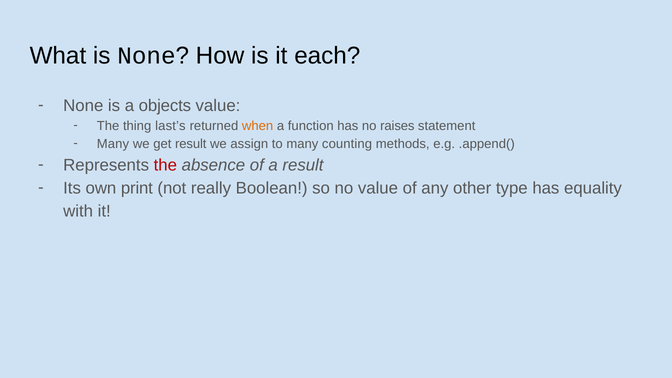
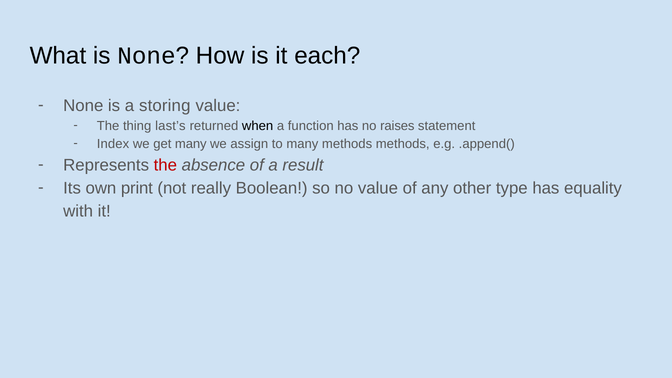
objects: objects -> storing
when colour: orange -> black
Many at (113, 144): Many -> Index
get result: result -> many
many counting: counting -> methods
